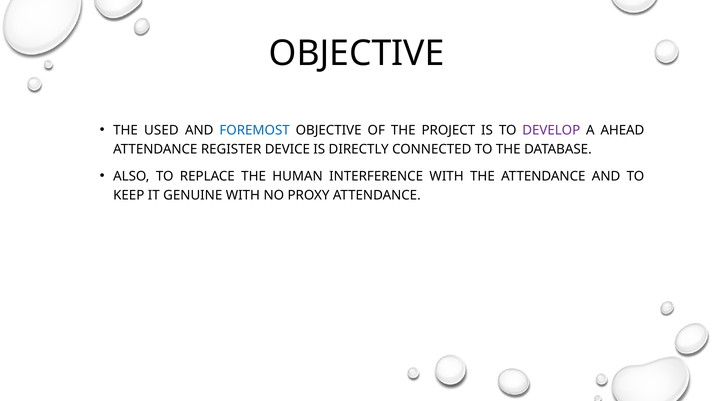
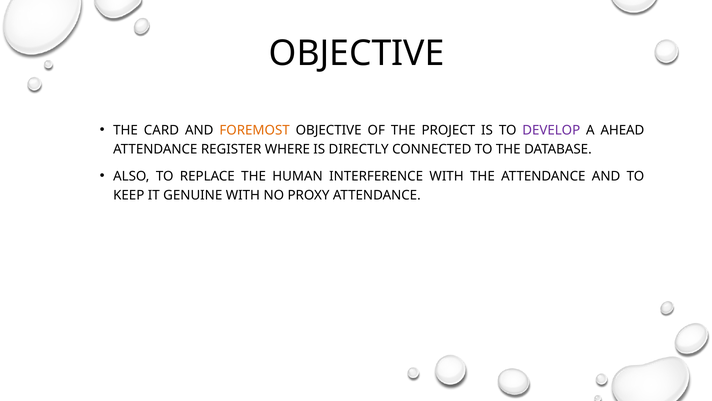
USED: USED -> CARD
FOREMOST colour: blue -> orange
DEVICE: DEVICE -> WHERE
